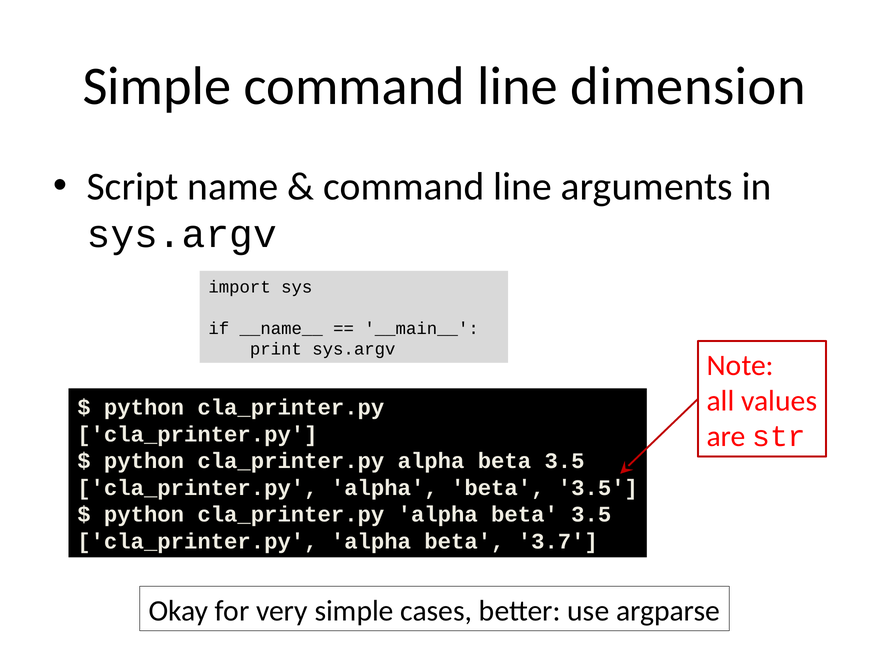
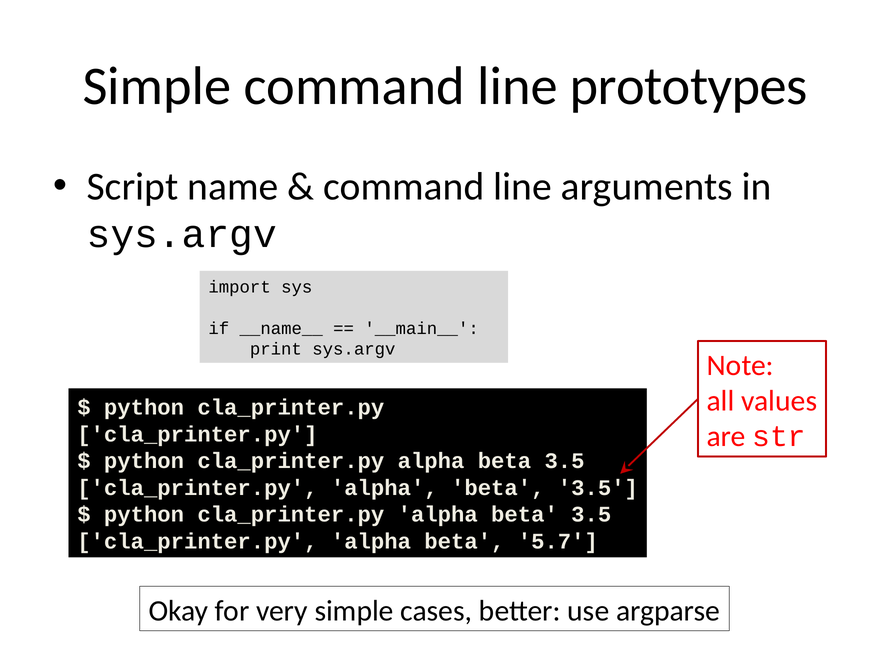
dimension: dimension -> prototypes
3.7: 3.7 -> 5.7
